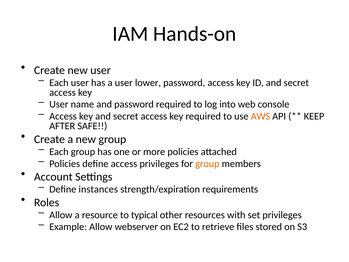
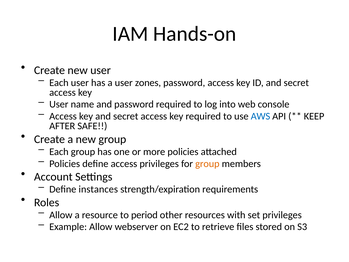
lower: lower -> zones
AWS colour: orange -> blue
typical: typical -> period
